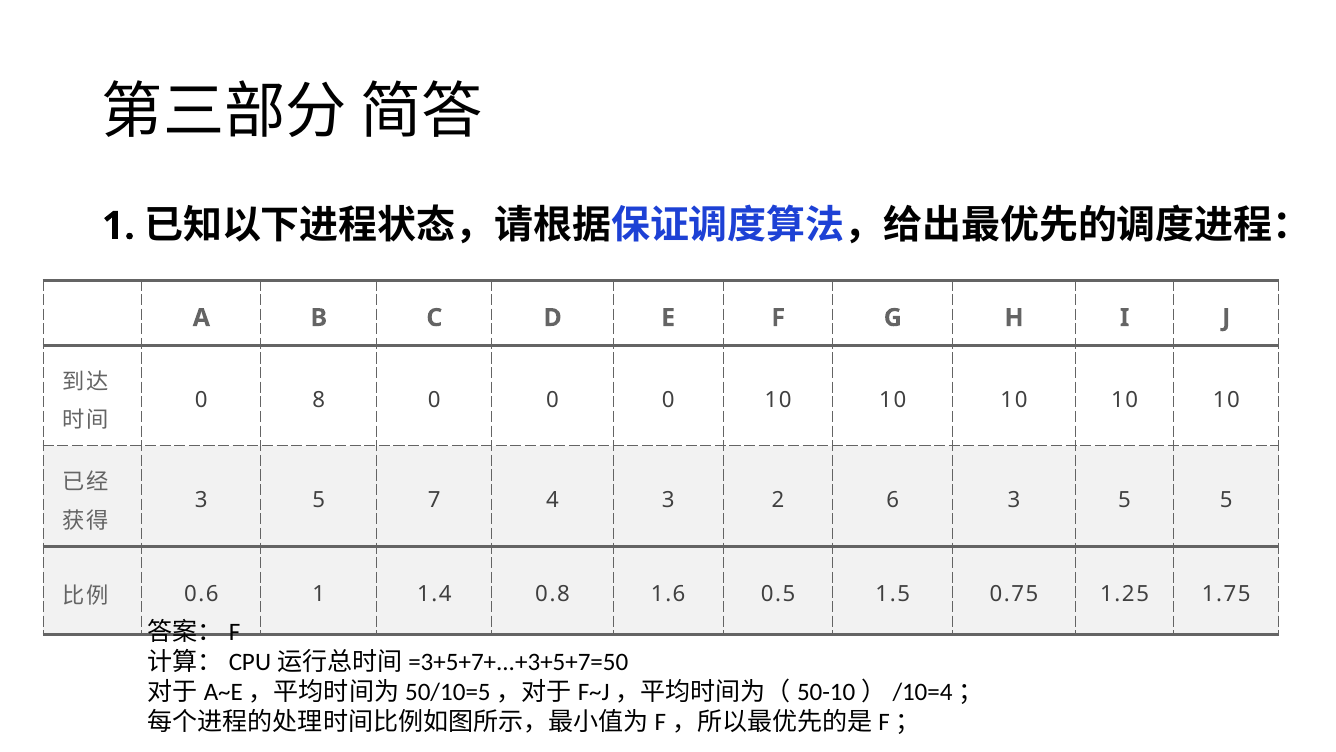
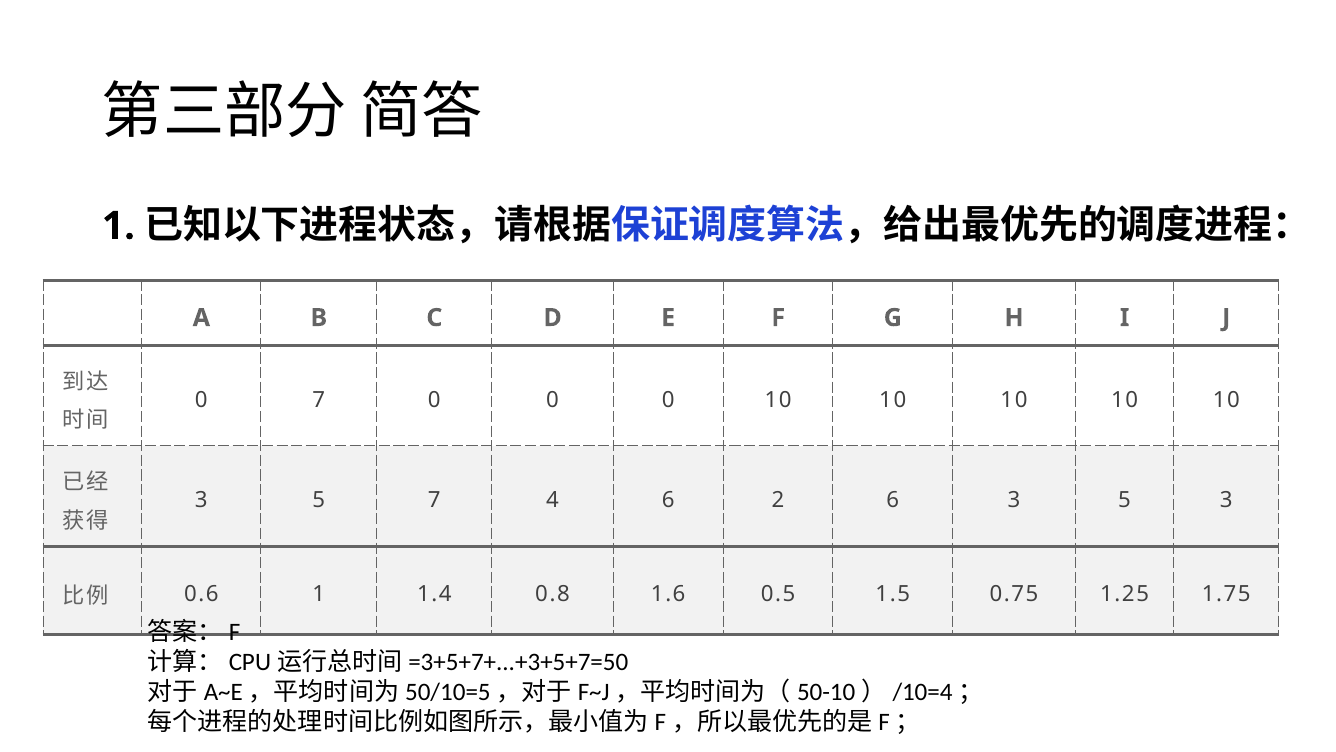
0 8: 8 -> 7
4 3: 3 -> 6
5 5: 5 -> 3
